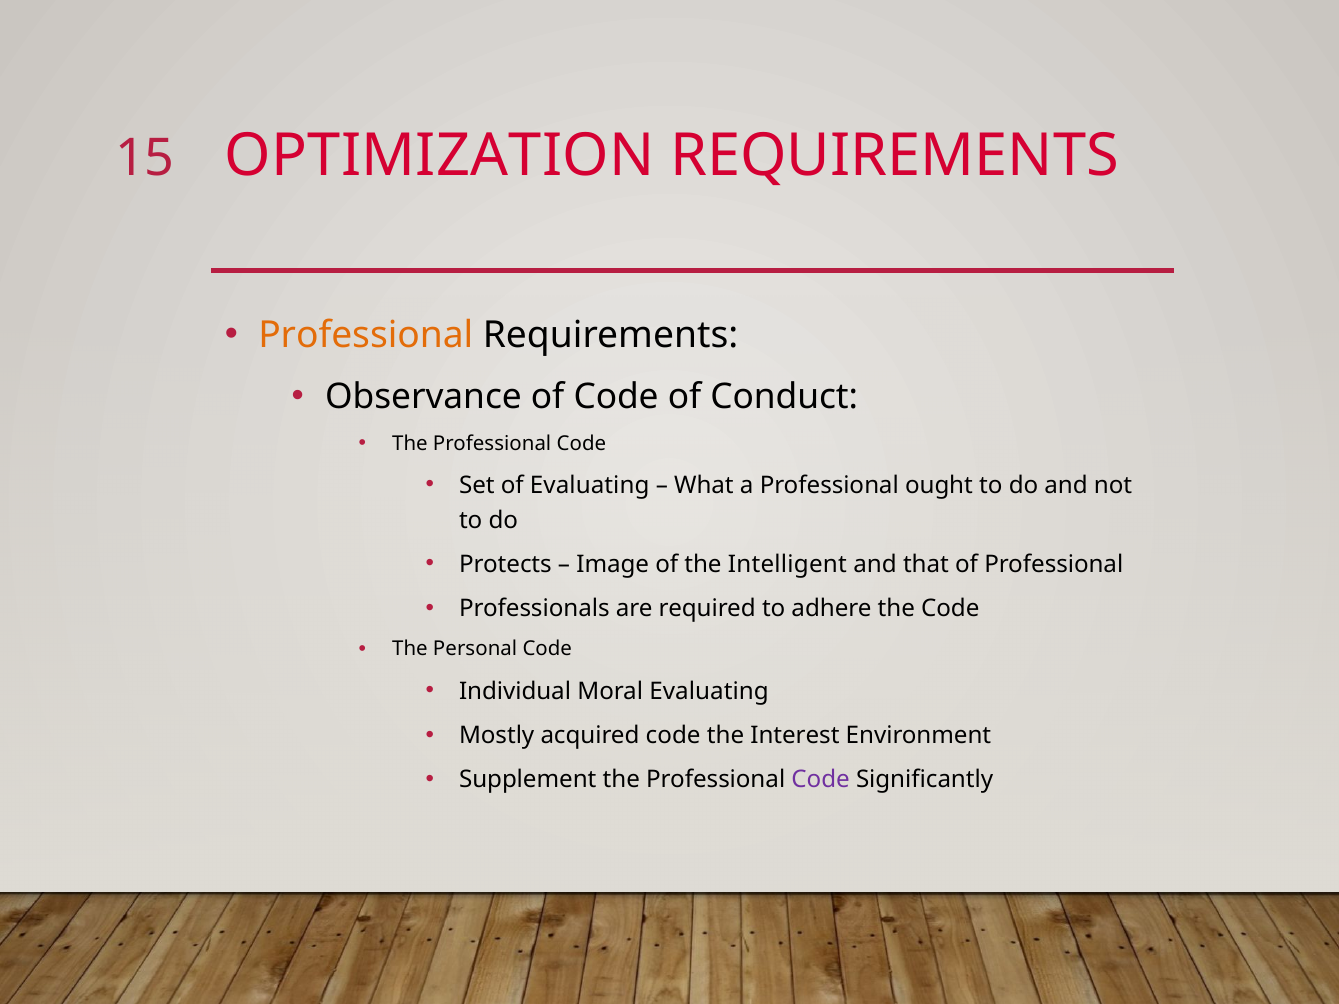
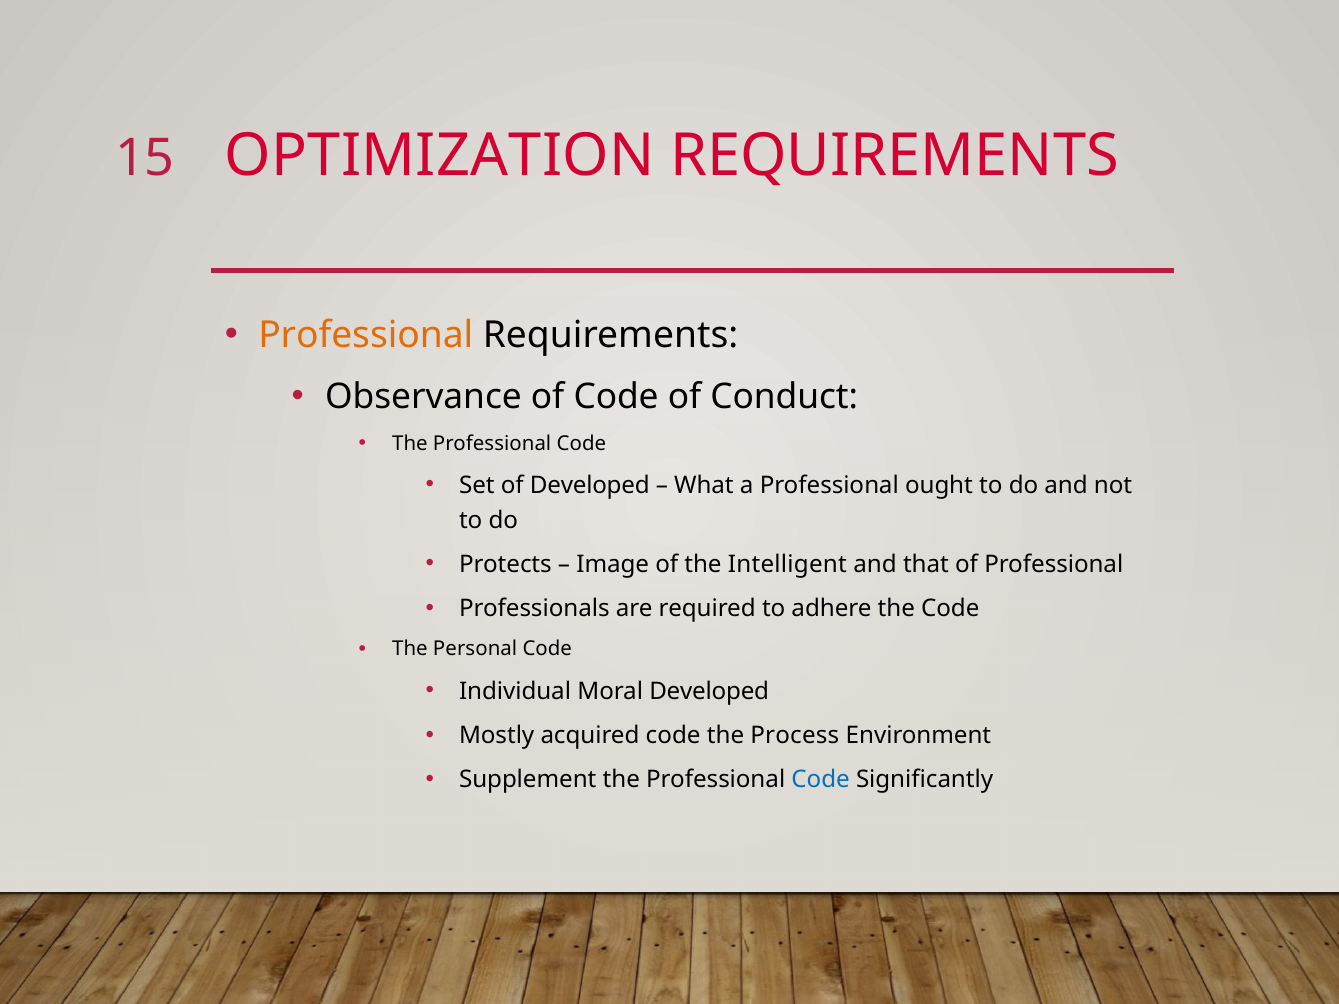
of Evaluating: Evaluating -> Developed
Moral Evaluating: Evaluating -> Developed
Interest: Interest -> Process
Code at (821, 780) colour: purple -> blue
